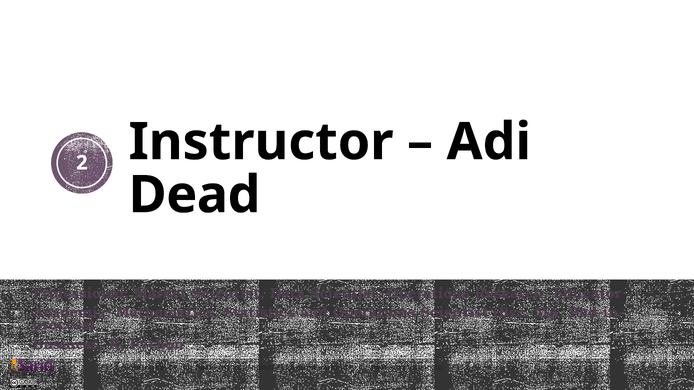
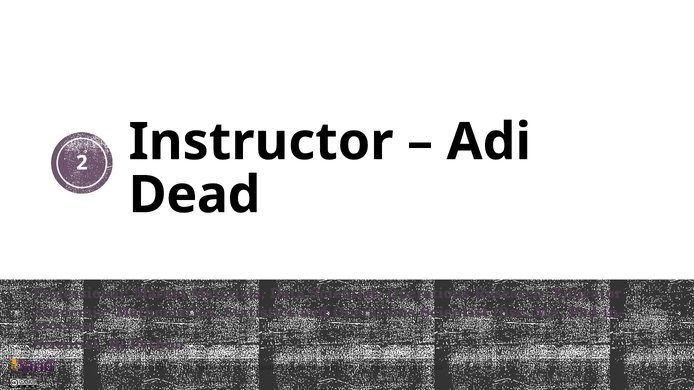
Market Scientist: Scientist -> Materials
Business at (68, 345): Business -> Scientist
